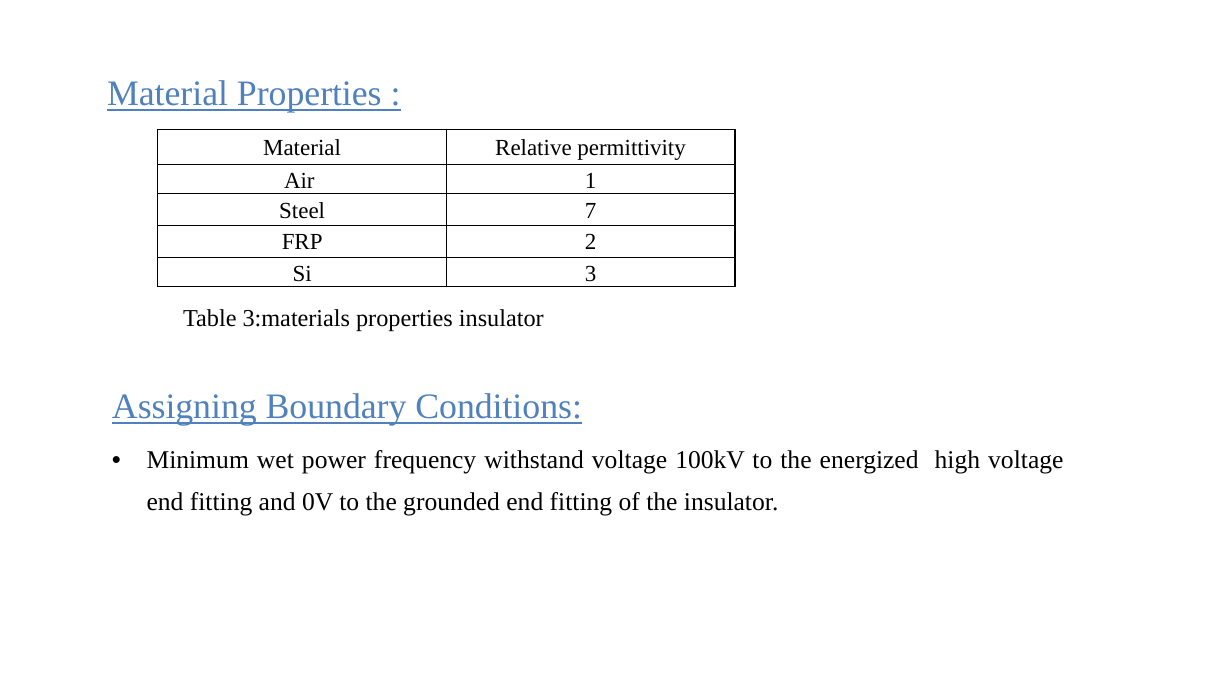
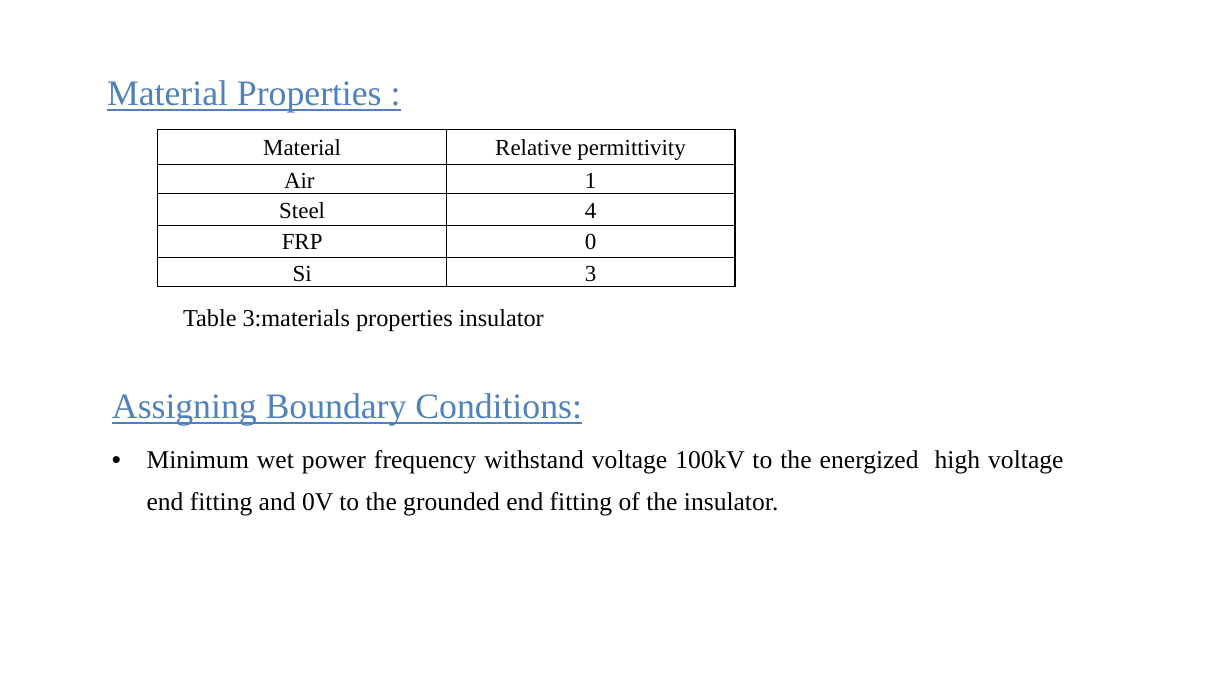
7: 7 -> 4
2: 2 -> 0
